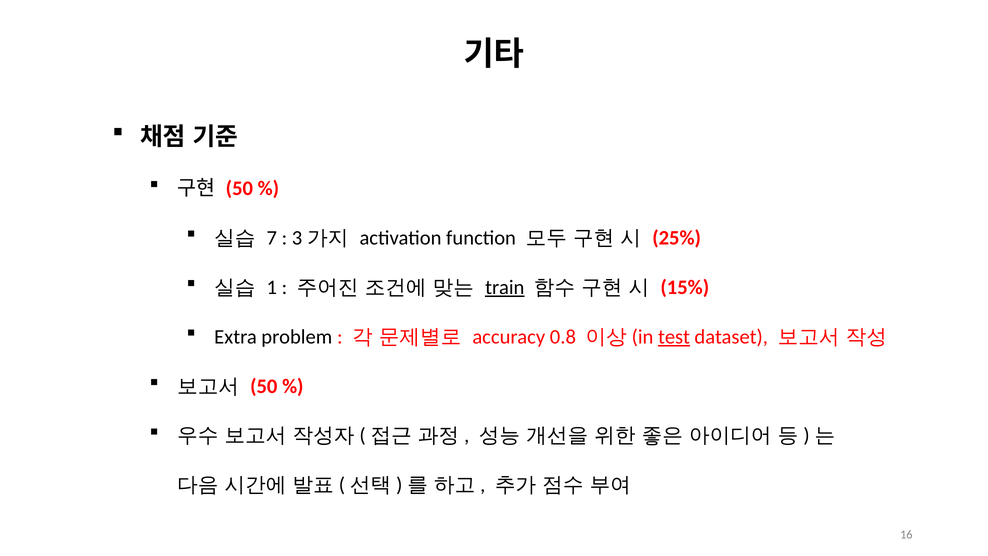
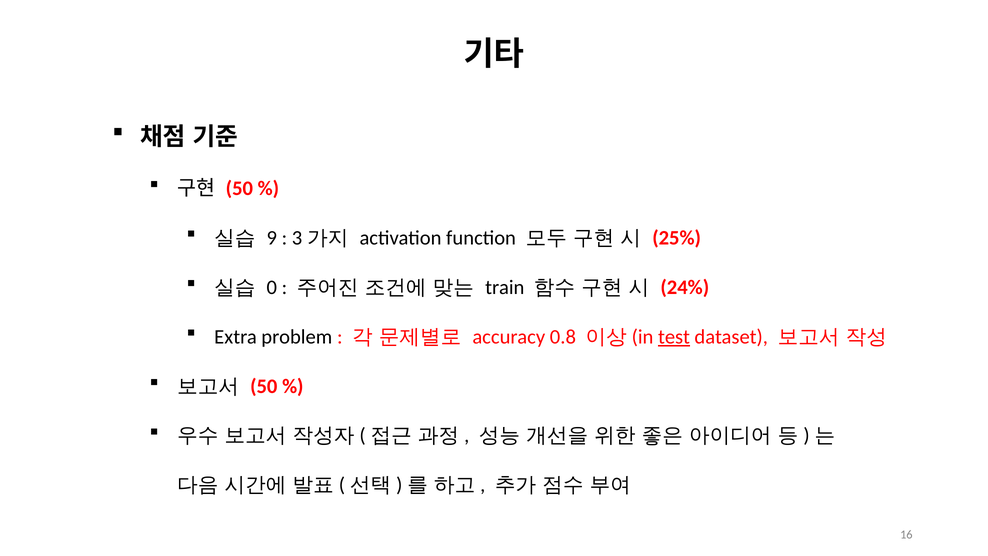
7: 7 -> 9
1: 1 -> 0
train underline: present -> none
15%: 15% -> 24%
